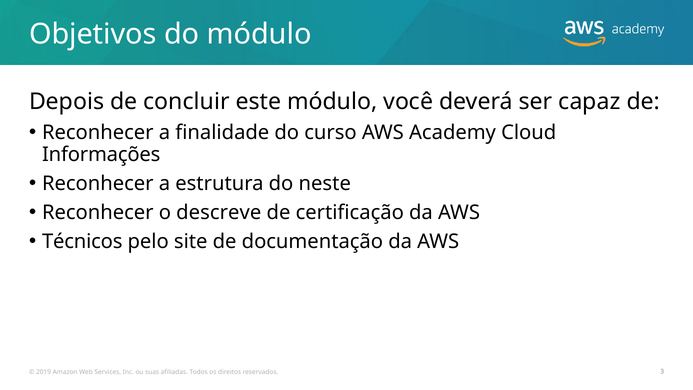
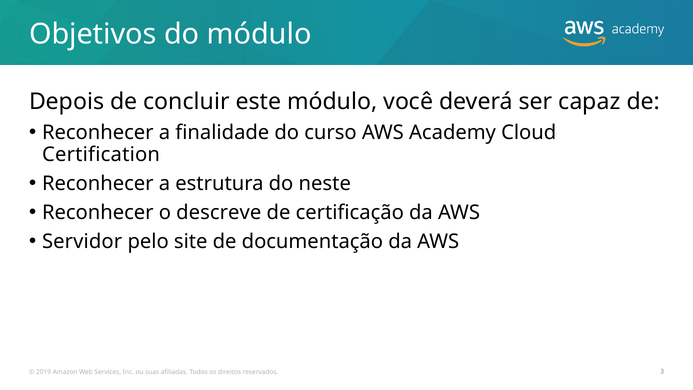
Informações: Informações -> Certification
Técnicos: Técnicos -> Servidor
